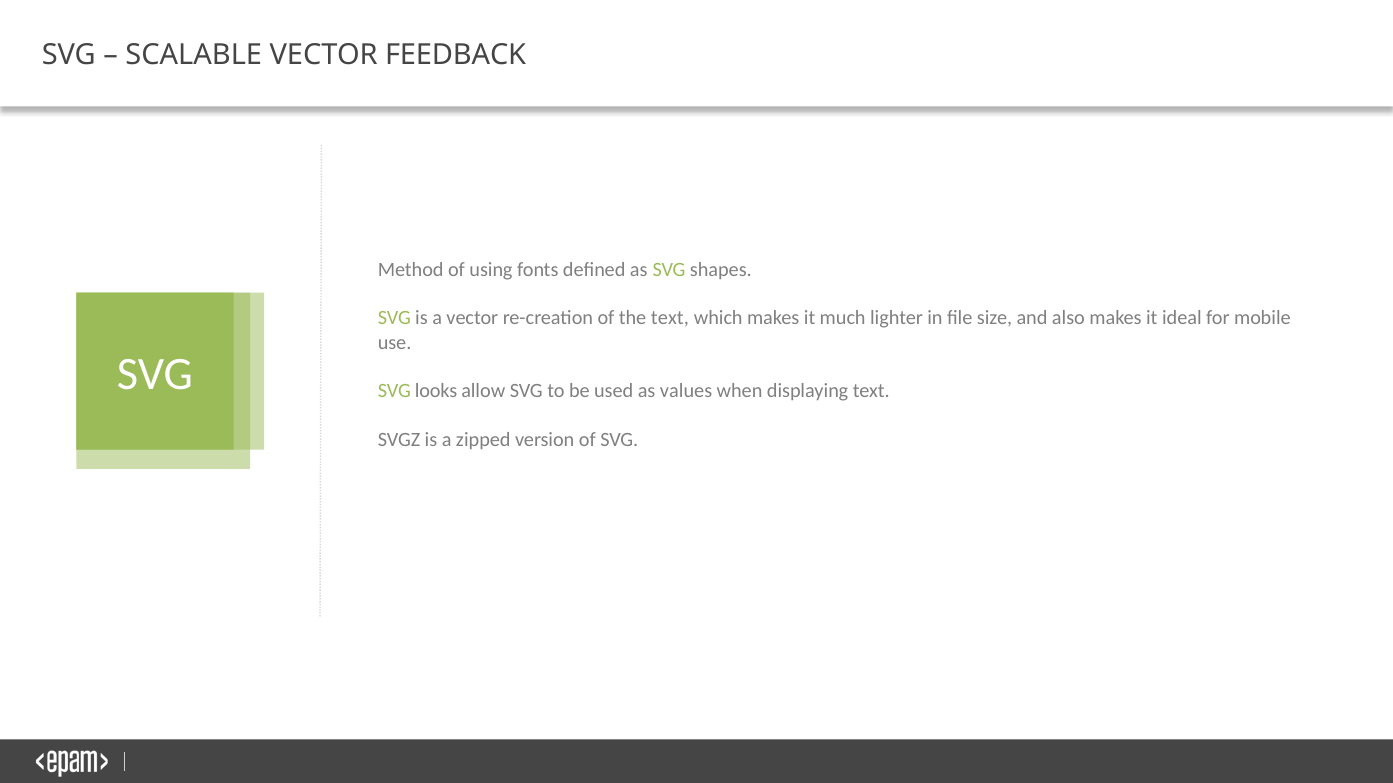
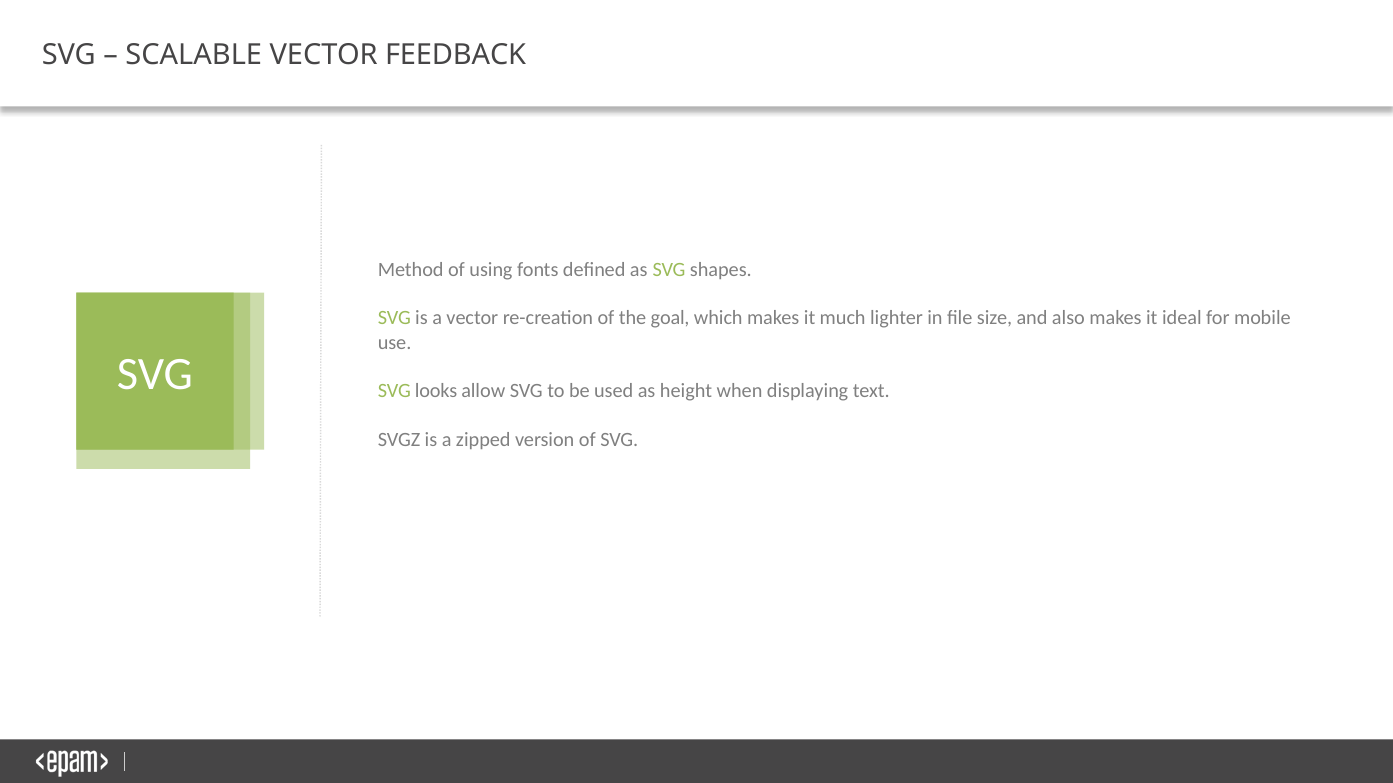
the text: text -> goal
values: values -> height
